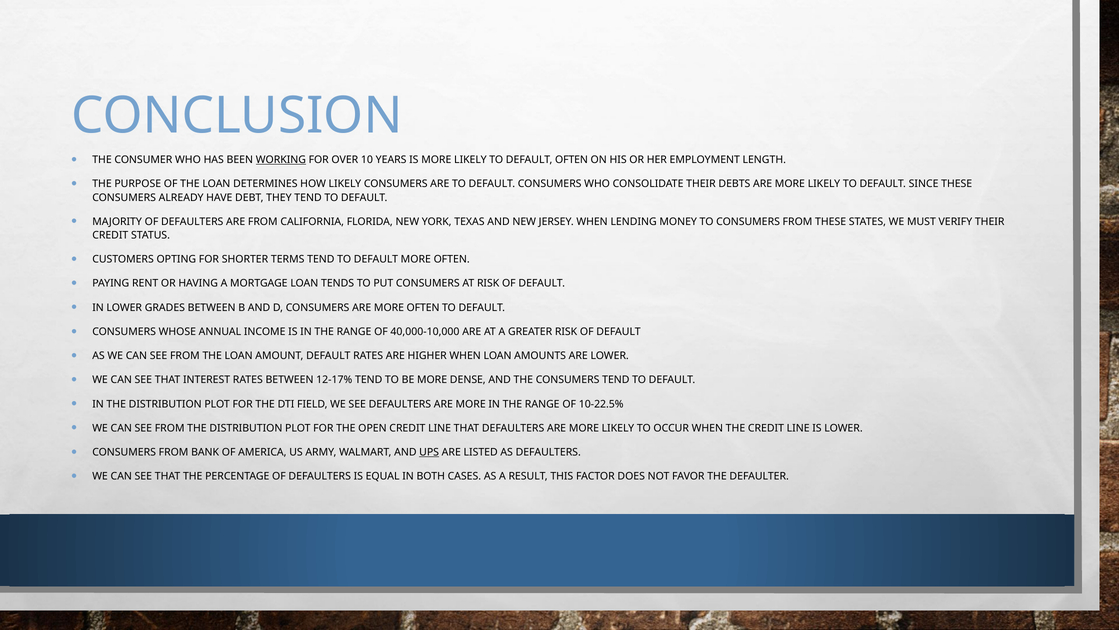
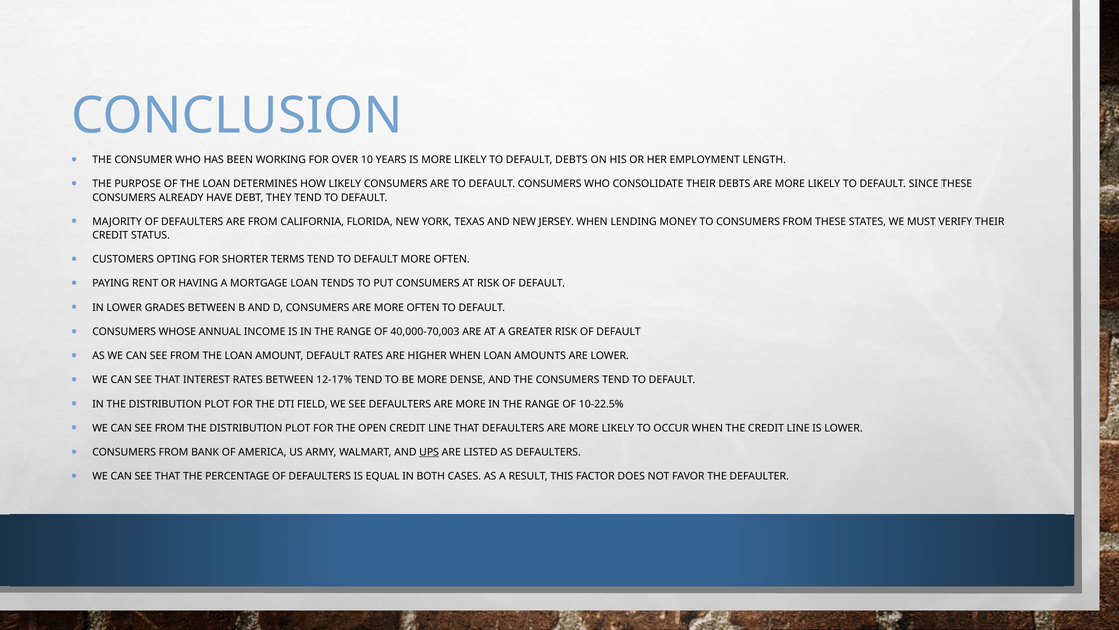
WORKING underline: present -> none
DEFAULT OFTEN: OFTEN -> DEBTS
40,000-10,000: 40,000-10,000 -> 40,000-70,003
